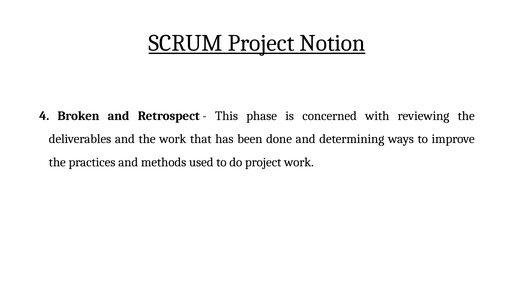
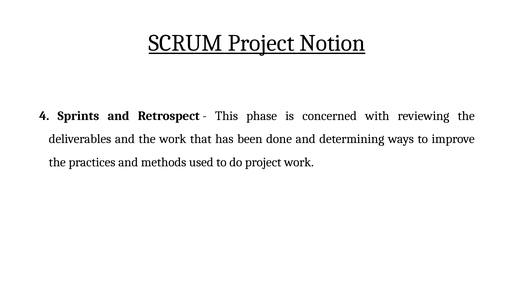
Broken: Broken -> Sprints
